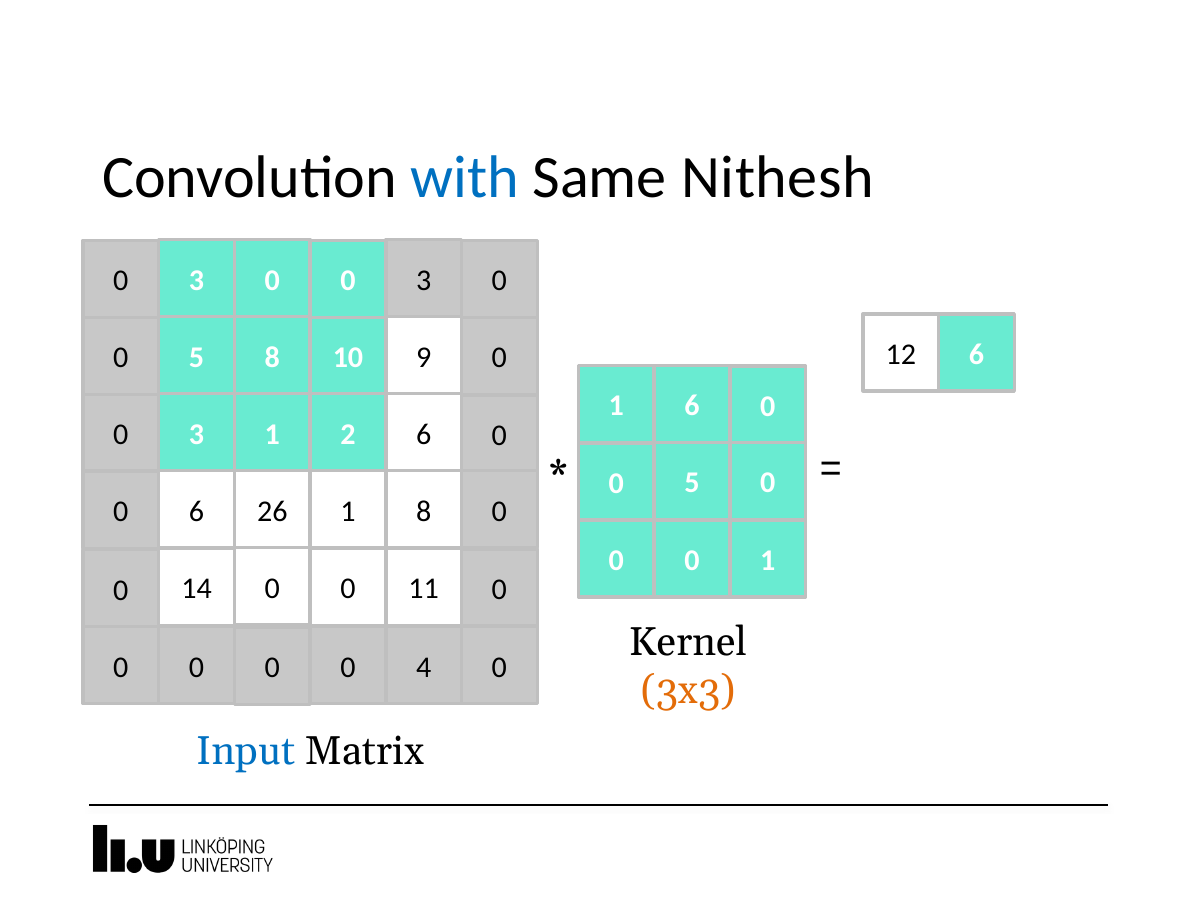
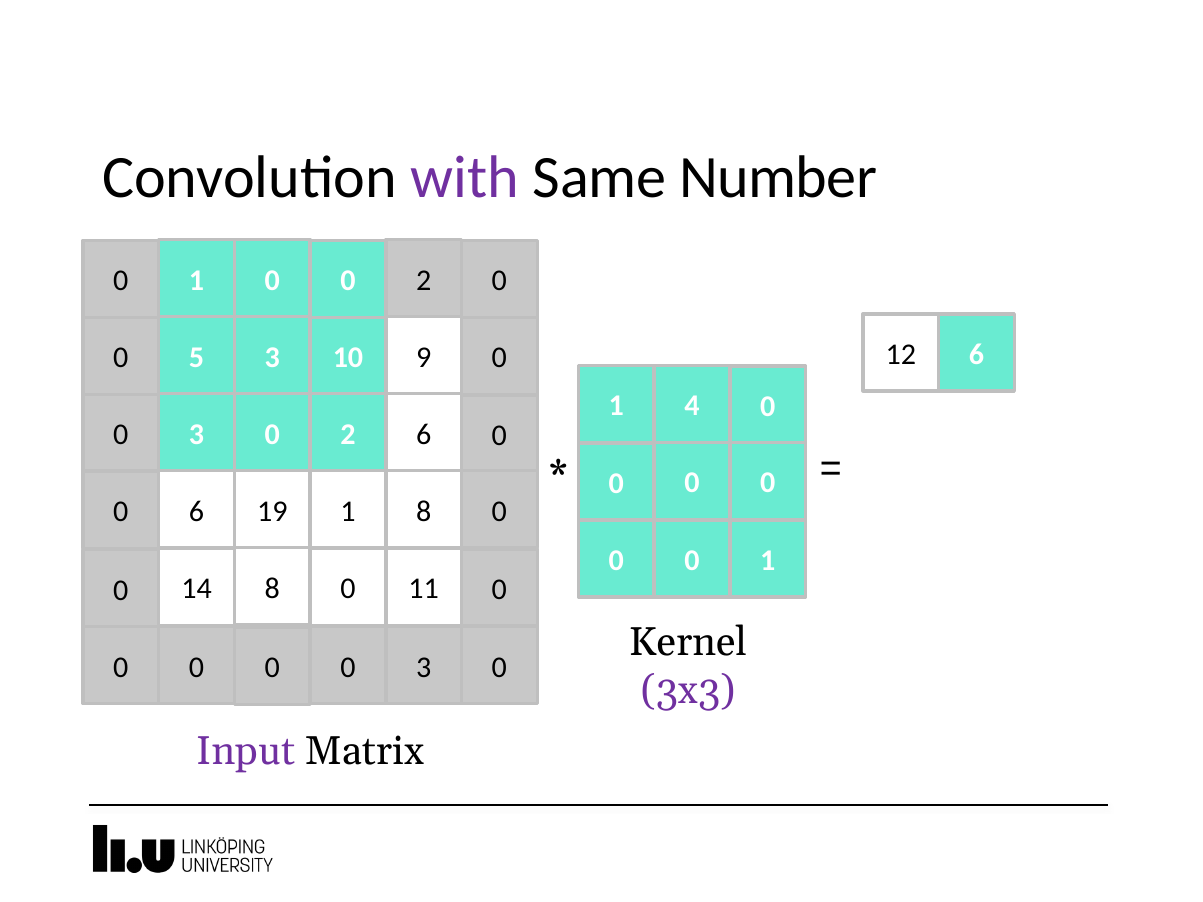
with colour: blue -> purple
Nithesh: Nithesh -> Number
3 at (197, 280): 3 -> 1
3 at (424, 280): 3 -> 2
5 8: 8 -> 3
1 6: 6 -> 4
3 1: 1 -> 0
5 at (692, 483): 5 -> 0
26: 26 -> 19
14 0: 0 -> 8
0 4: 4 -> 3
3x3 colour: orange -> purple
Input colour: blue -> purple
